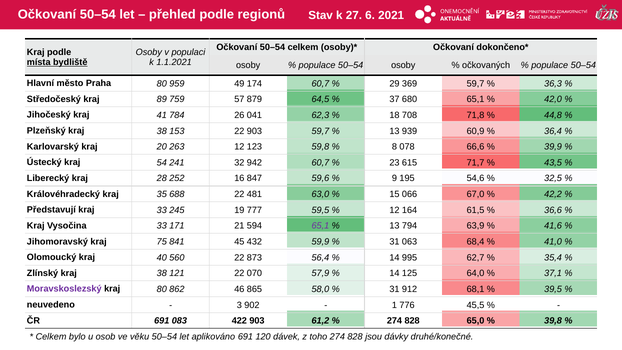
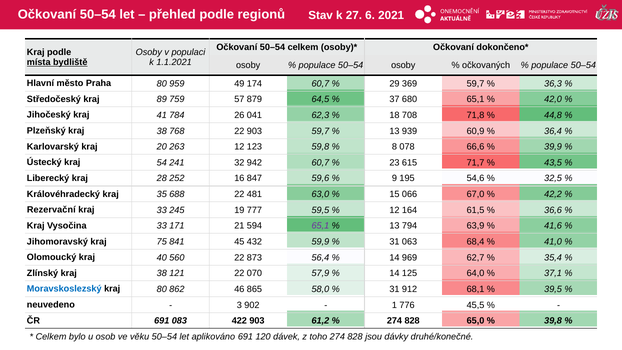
153: 153 -> 768
Představují: Představují -> Rezervační
995: 995 -> 969
Moravskoslezský colour: purple -> blue
